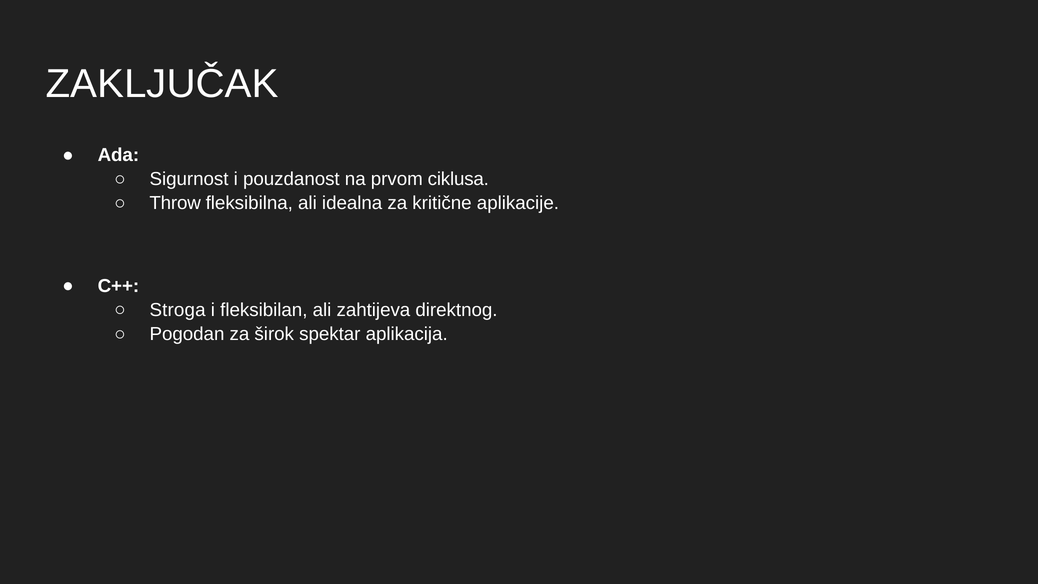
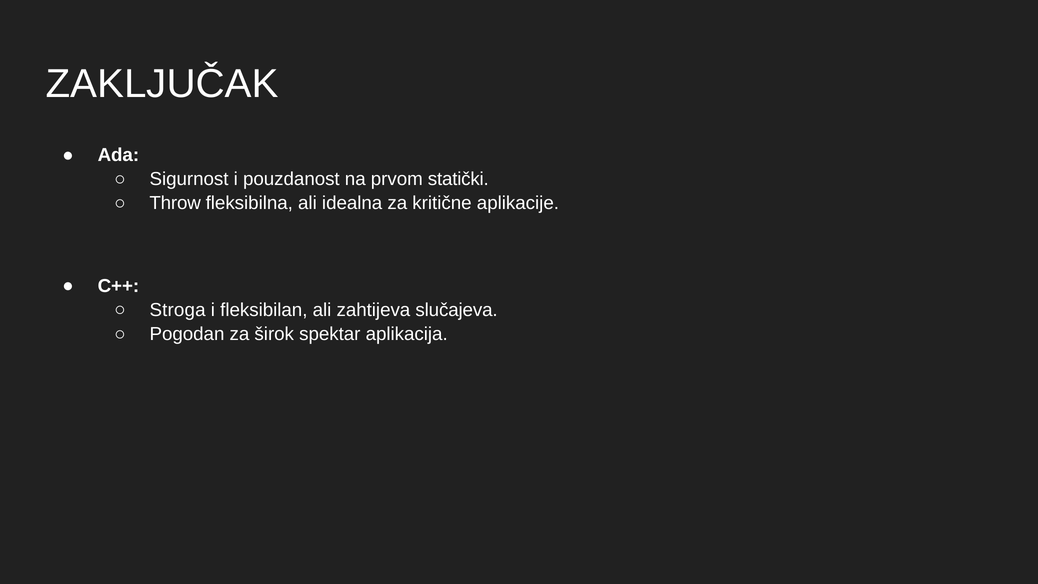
ciklusa: ciklusa -> statički
direktnog: direktnog -> slučajeva
